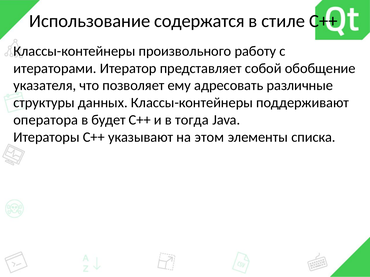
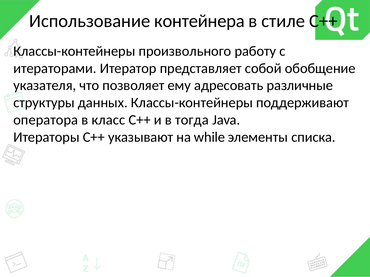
содержатся: содержатся -> контейнера
будет: будет -> класс
этом: этом -> while
